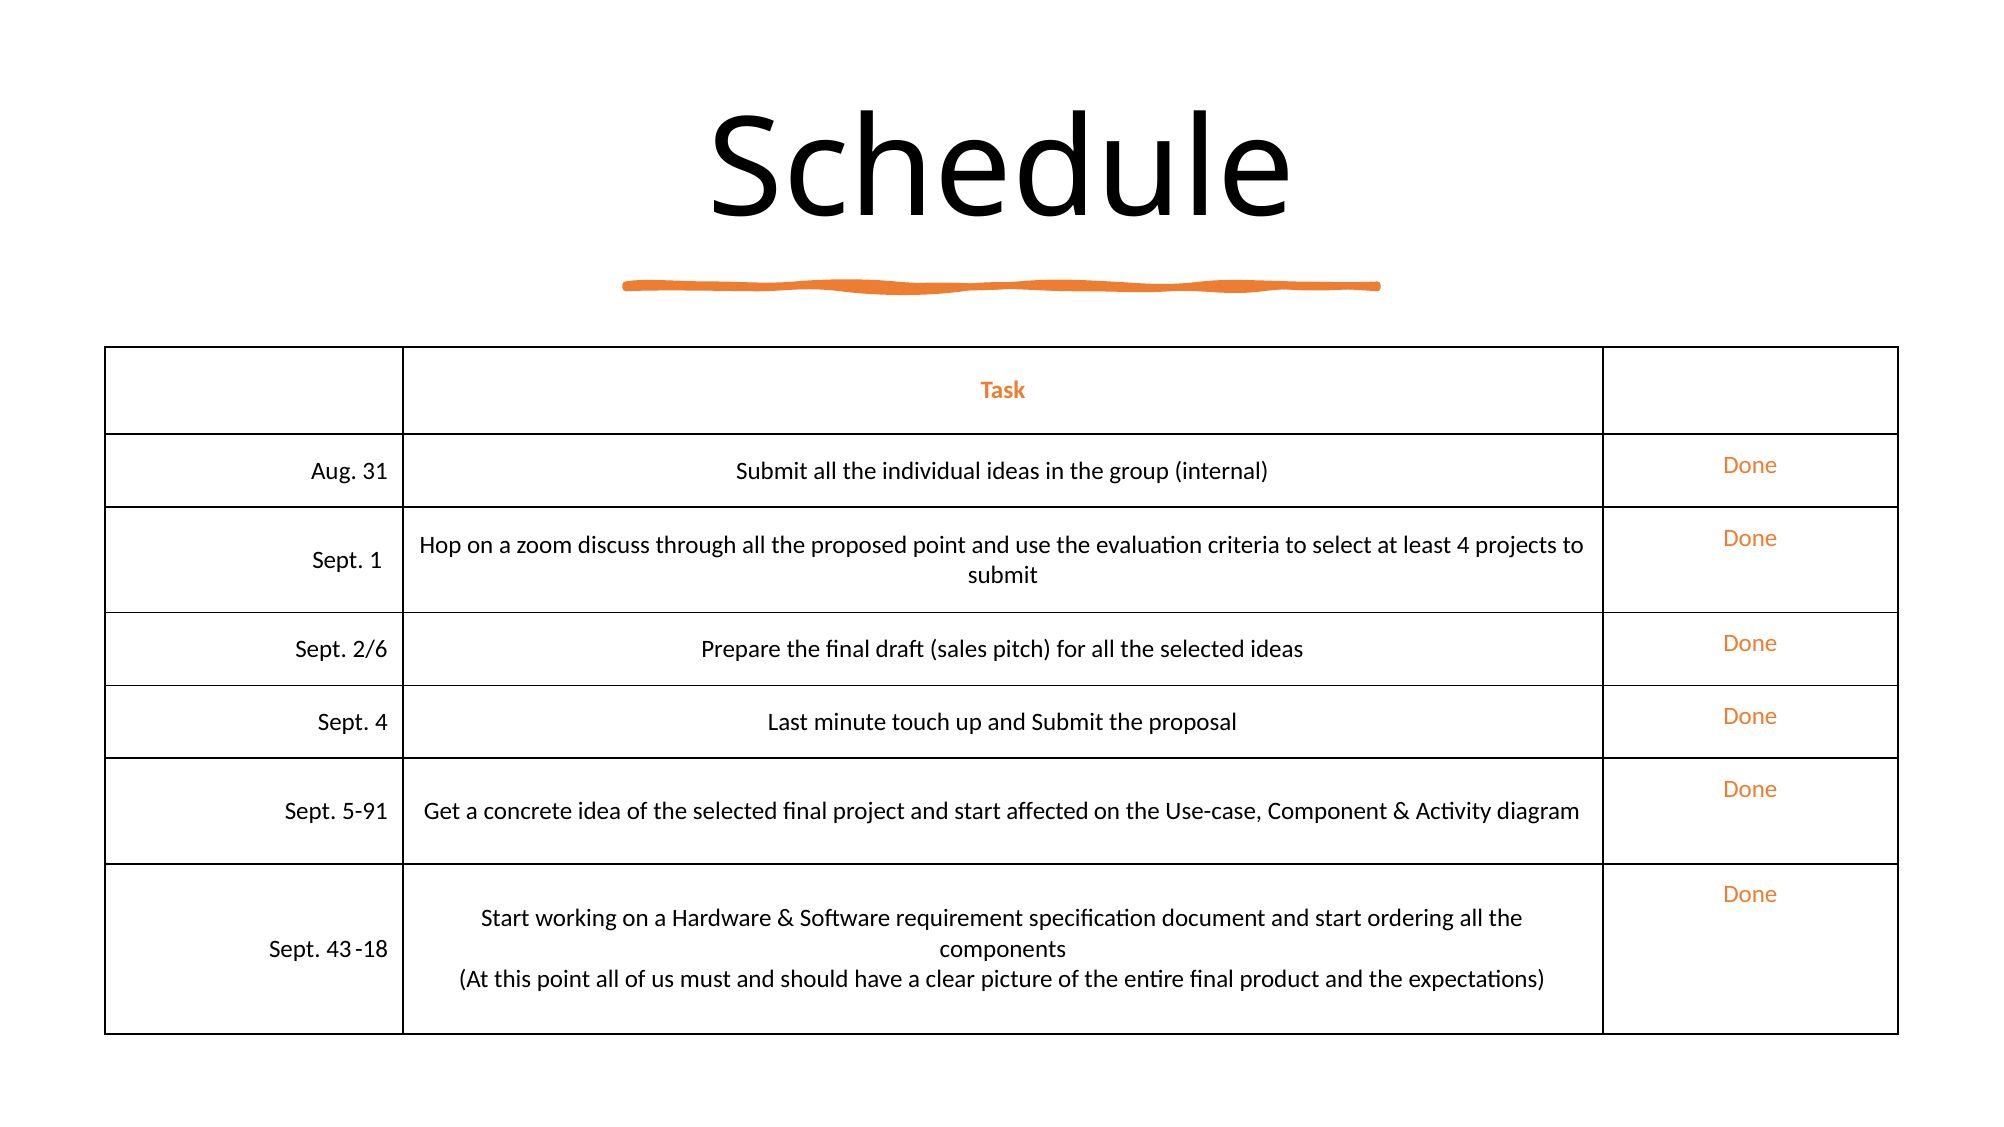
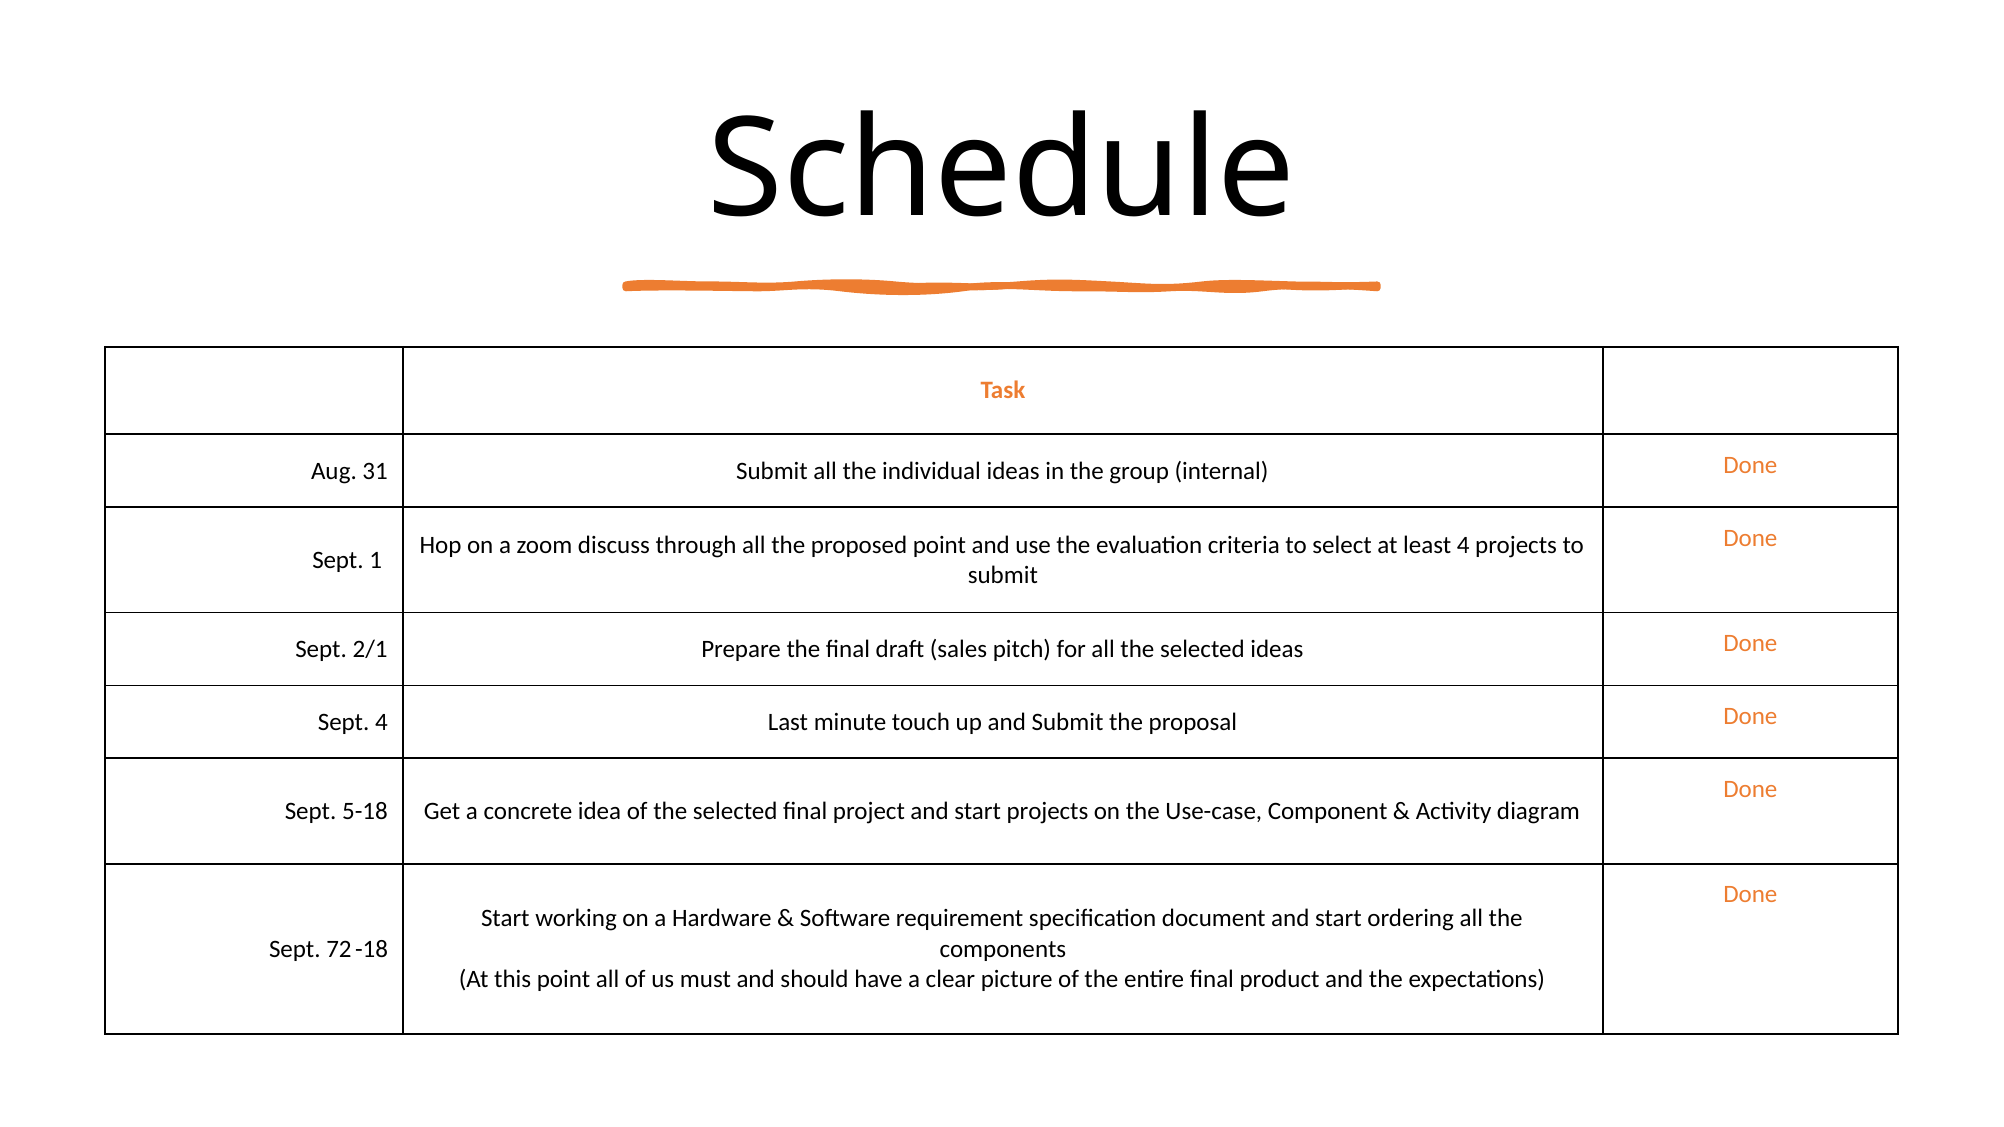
2/6: 2/6 -> 2/1
5-91: 5-91 -> 5-18
start affected: affected -> projects
43: 43 -> 72
